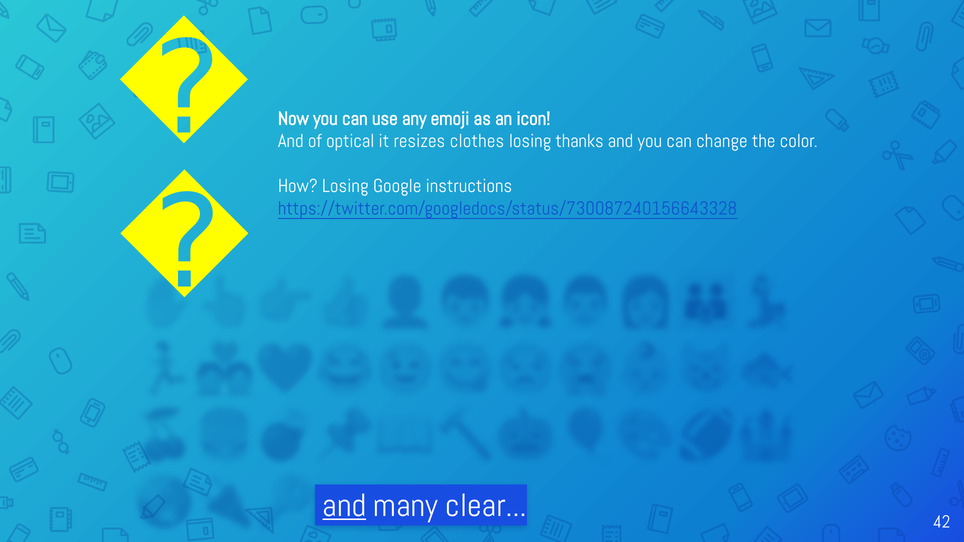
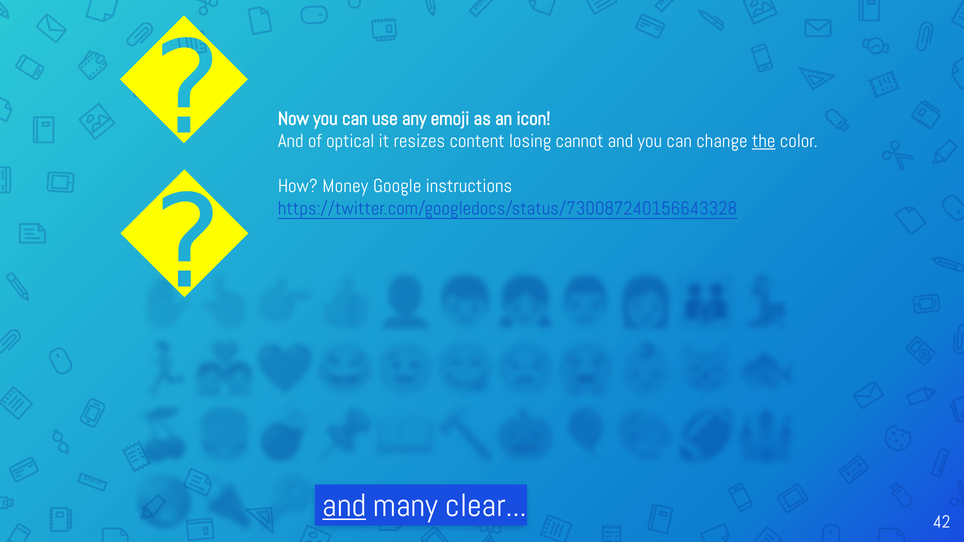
clothes: clothes -> content
thanks: thanks -> cannot
the underline: none -> present
How Losing: Losing -> Money
